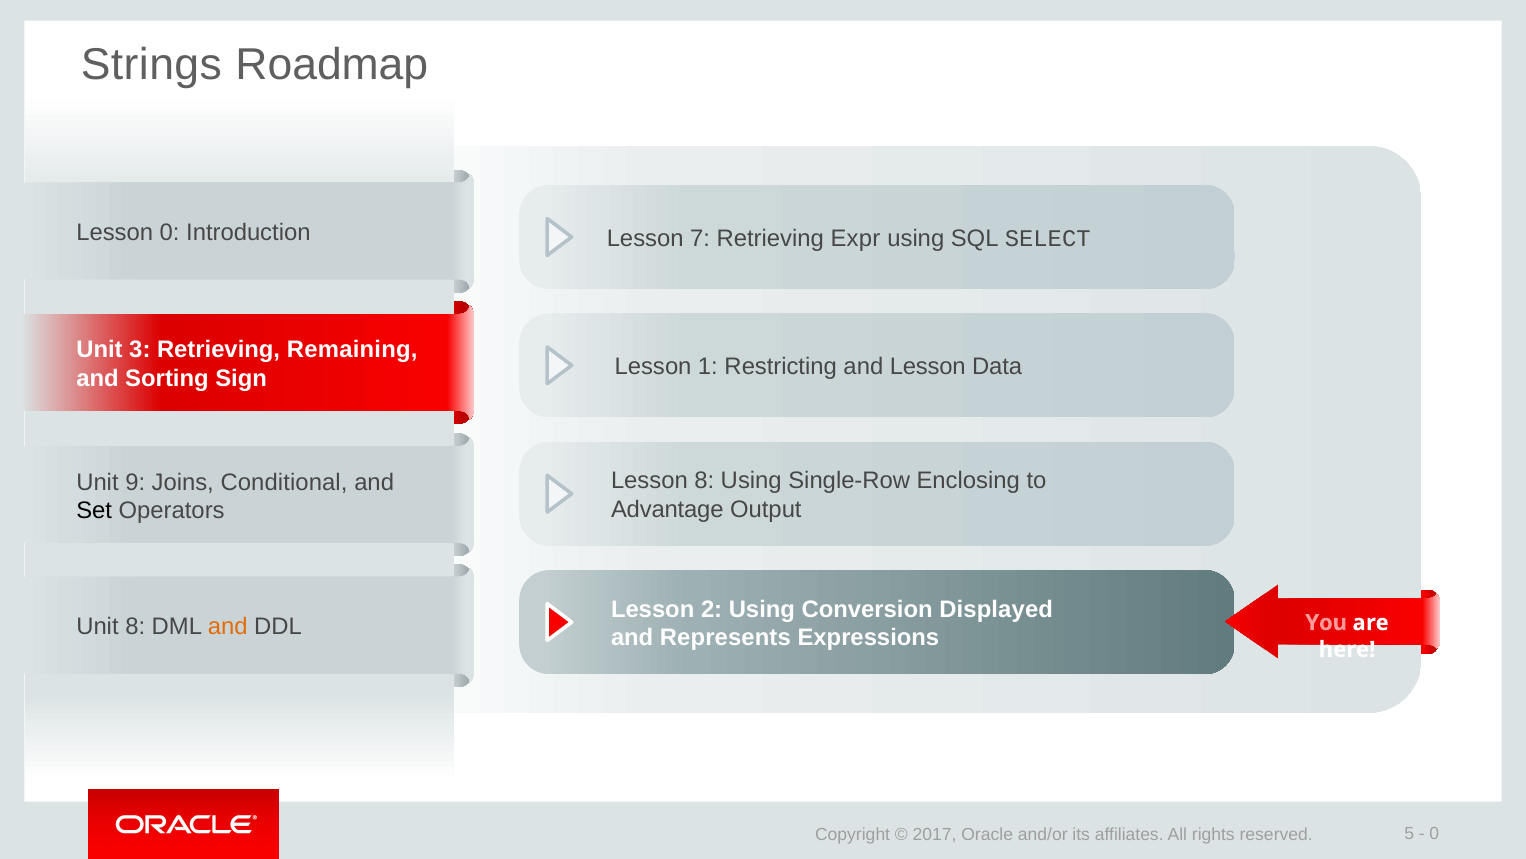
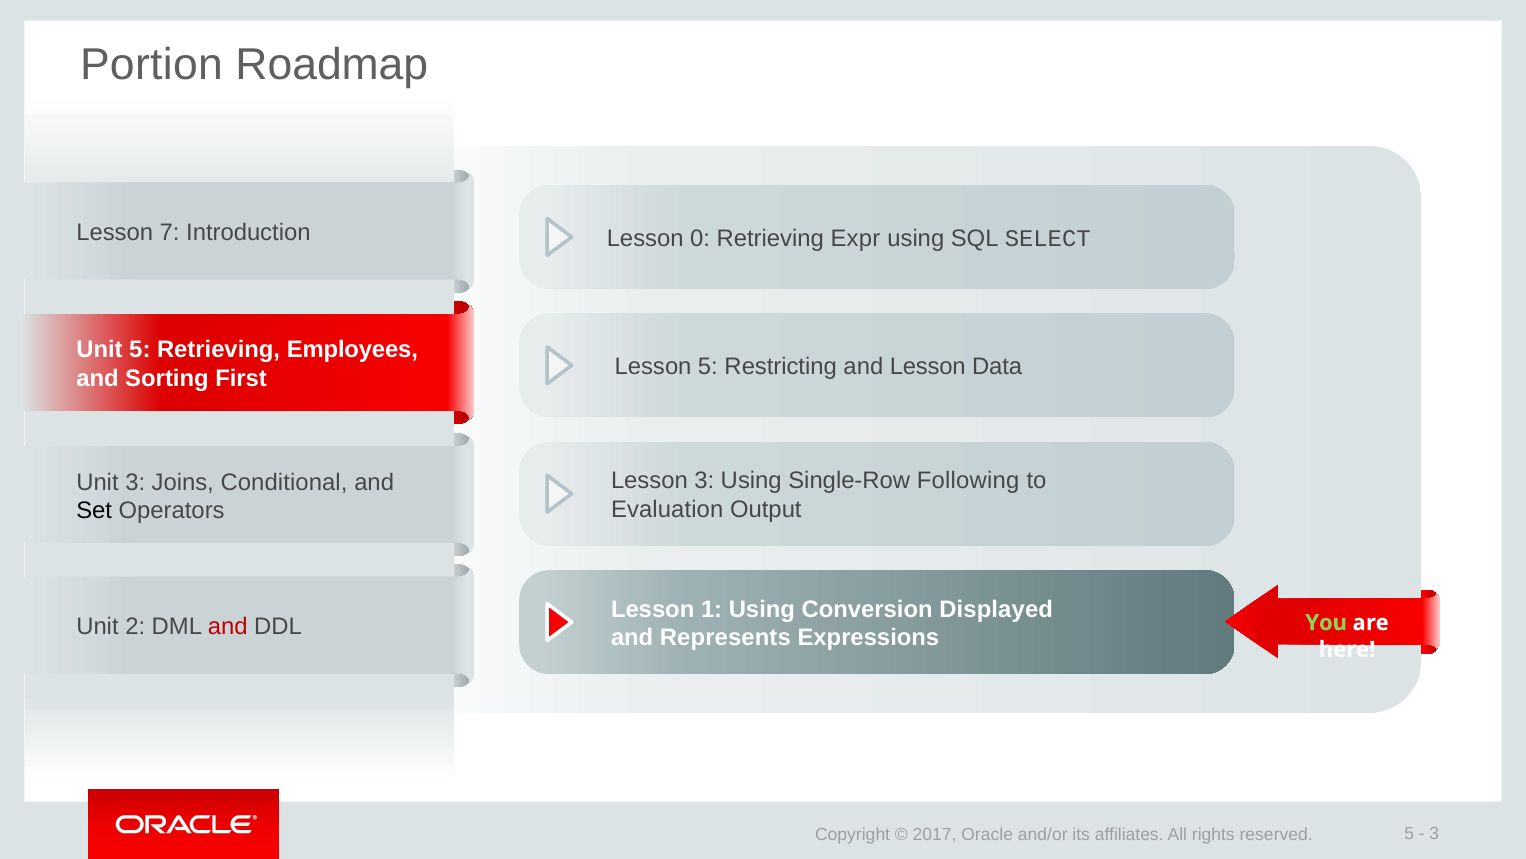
Strings: Strings -> Portion
Lesson 0: 0 -> 7
7: 7 -> 0
Unit 3: 3 -> 5
Remaining: Remaining -> Employees
Lesson 1: 1 -> 5
Sign: Sign -> First
Lesson 8: 8 -> 3
Enclosing: Enclosing -> Following
Unit 9: 9 -> 3
Advantage: Advantage -> Evaluation
2: 2 -> 1
Unit 8: 8 -> 2
and at (228, 626) colour: orange -> red
You colour: pink -> light green
0 at (1434, 833): 0 -> 3
